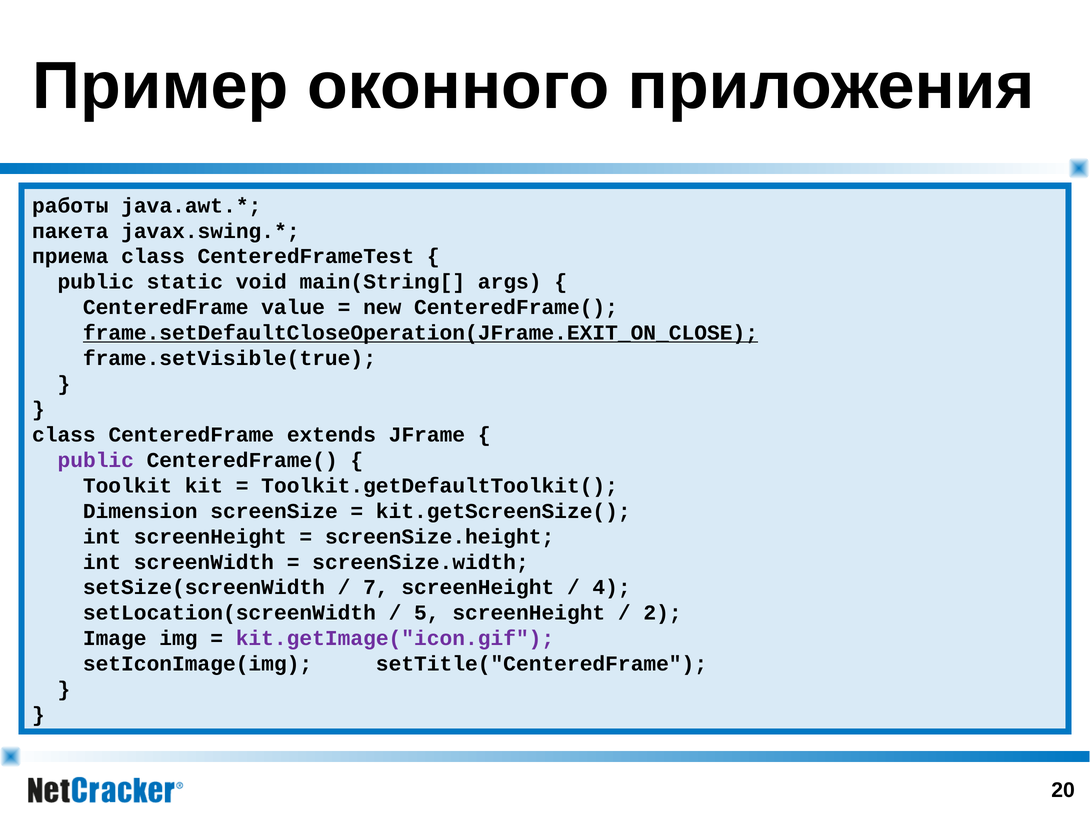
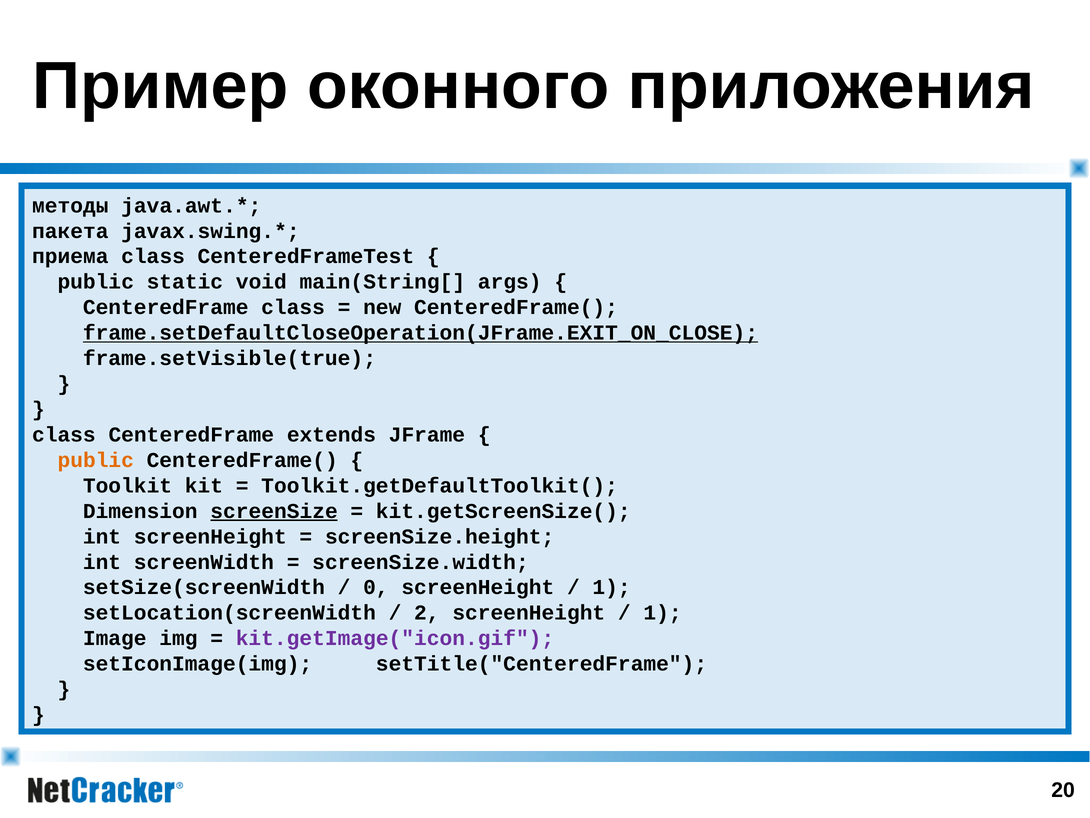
работы: работы -> методы
CenteredFrame value: value -> class
public at (96, 460) colour: purple -> orange
screenSize underline: none -> present
7: 7 -> 0
4 at (612, 587): 4 -> 1
5: 5 -> 2
2 at (663, 613): 2 -> 1
